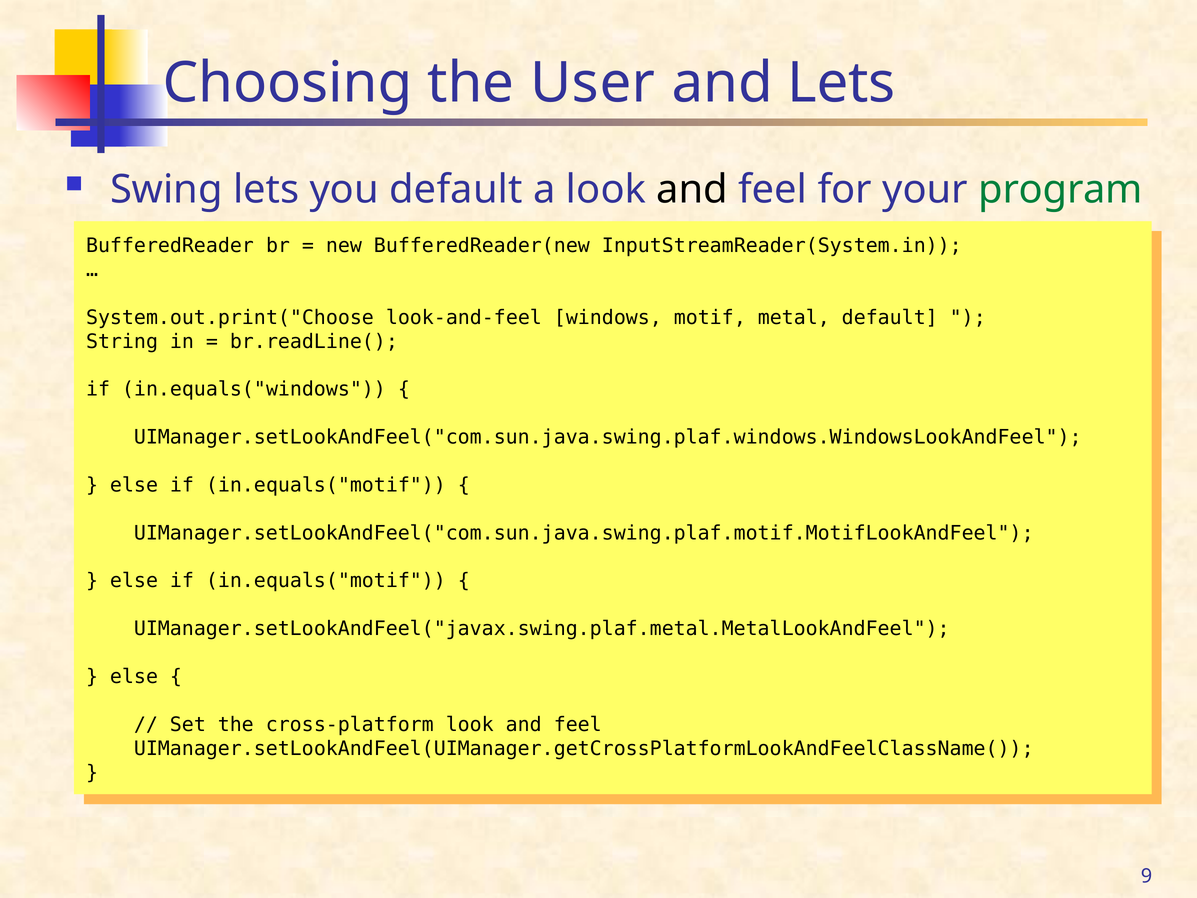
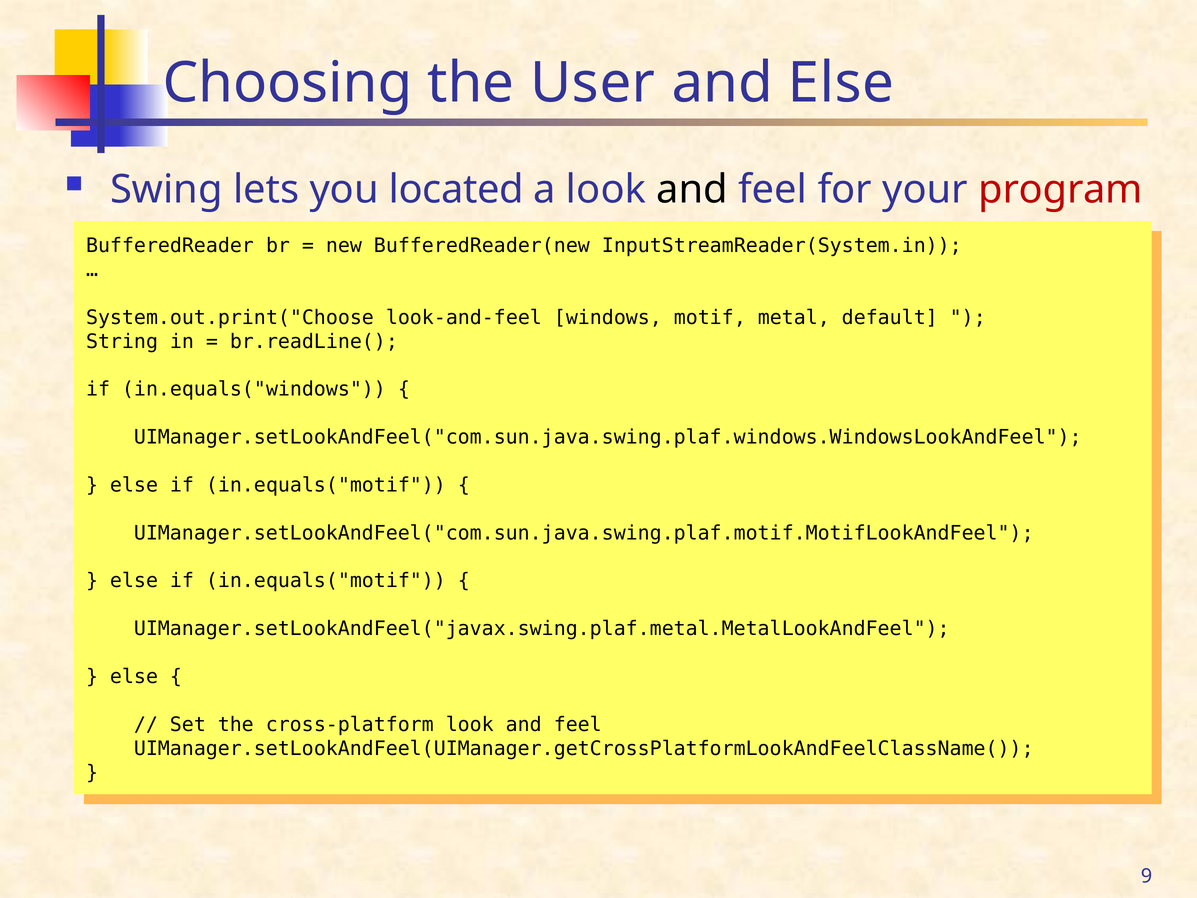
and Lets: Lets -> Else
you default: default -> located
program colour: green -> red
